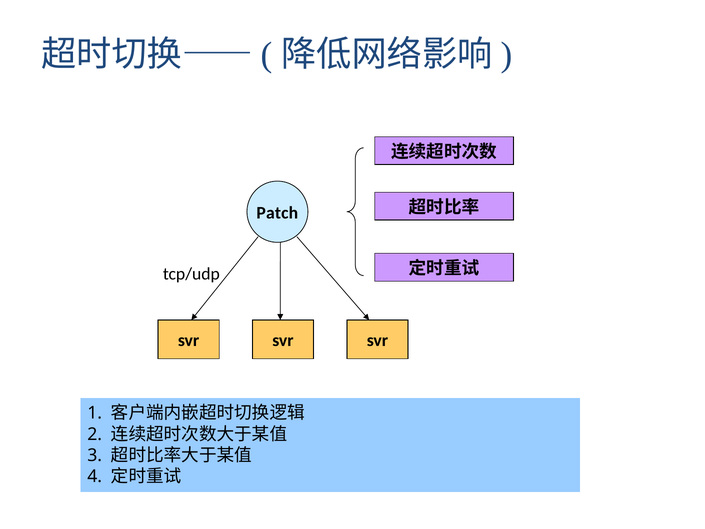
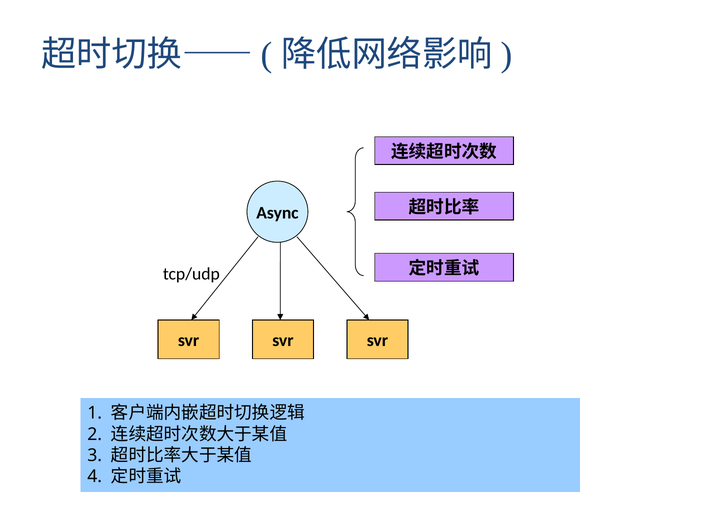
Patch: Patch -> Async
